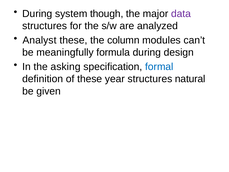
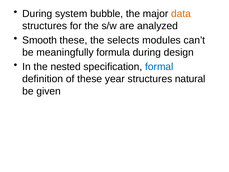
though: though -> bubble
data colour: purple -> orange
Analyst: Analyst -> Smooth
column: column -> selects
asking: asking -> nested
